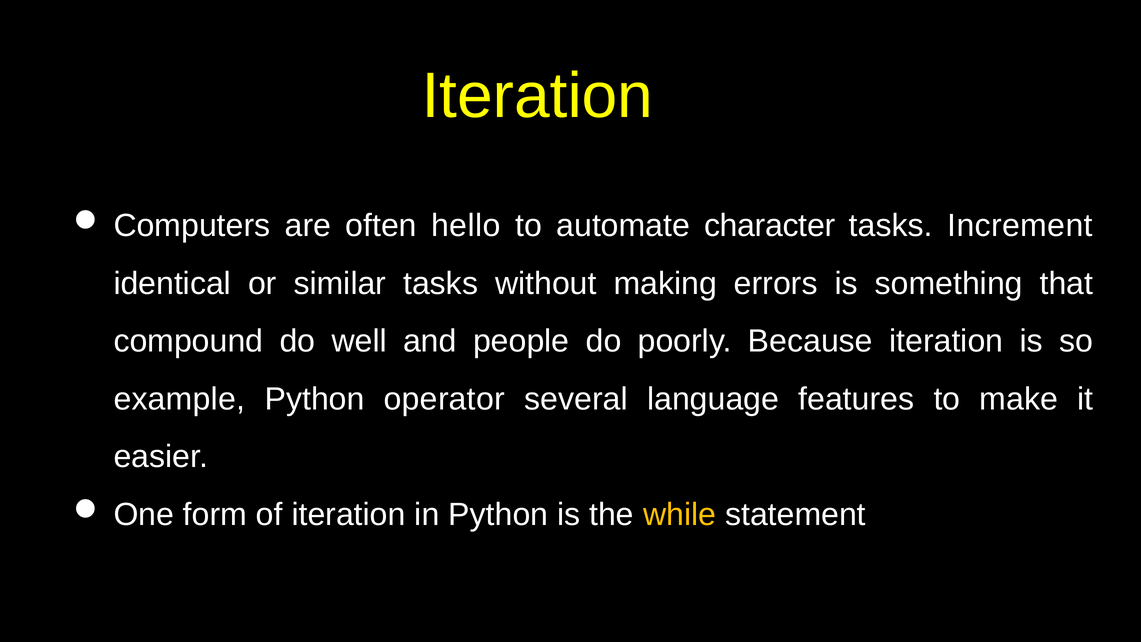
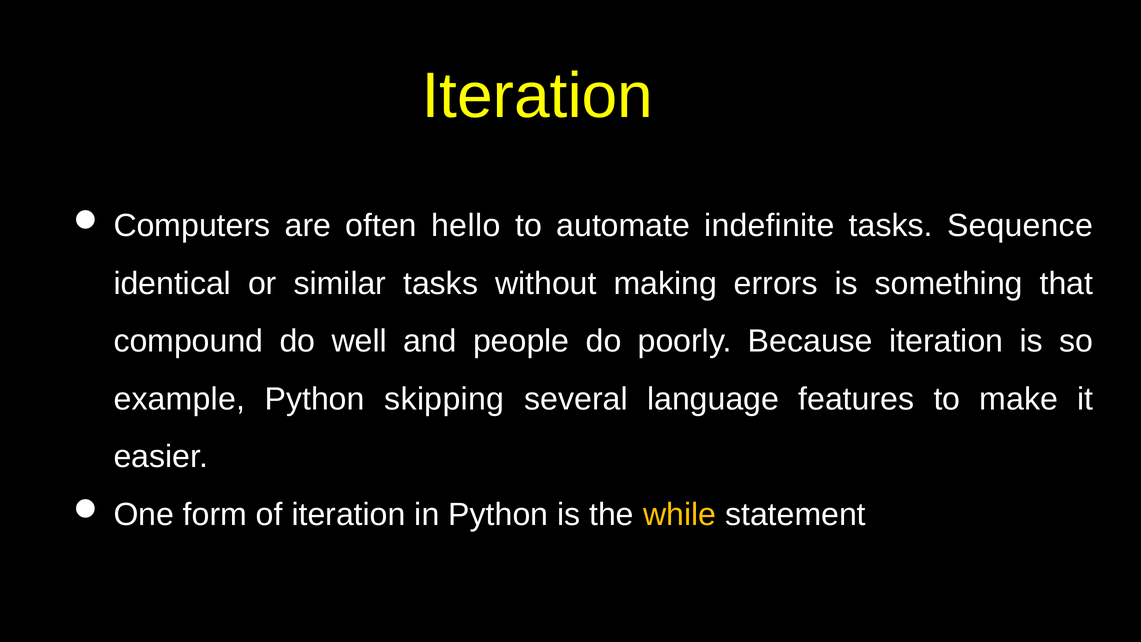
character: character -> indefinite
Increment: Increment -> Sequence
operator: operator -> skipping
